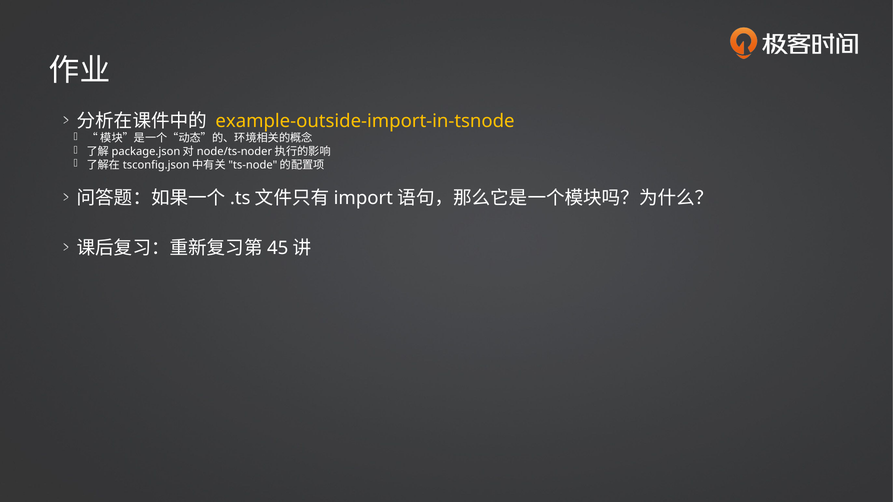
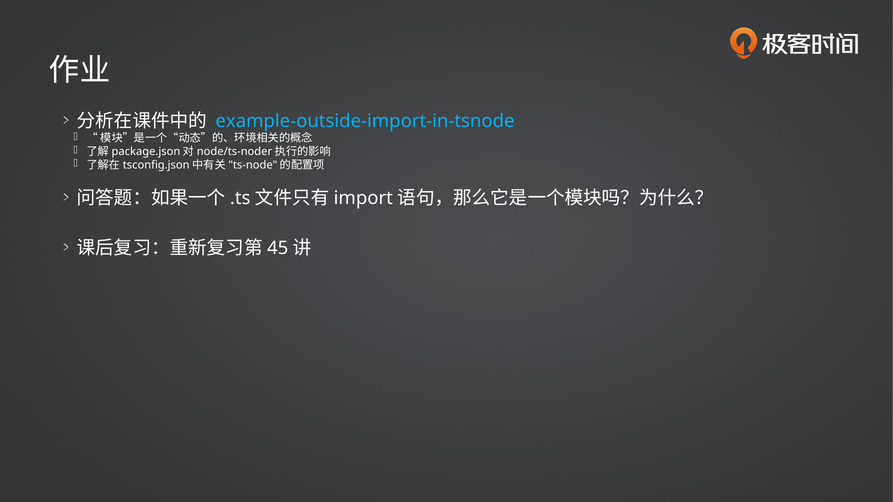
example-outside-import-in-tsnode colour: yellow -> light blue
